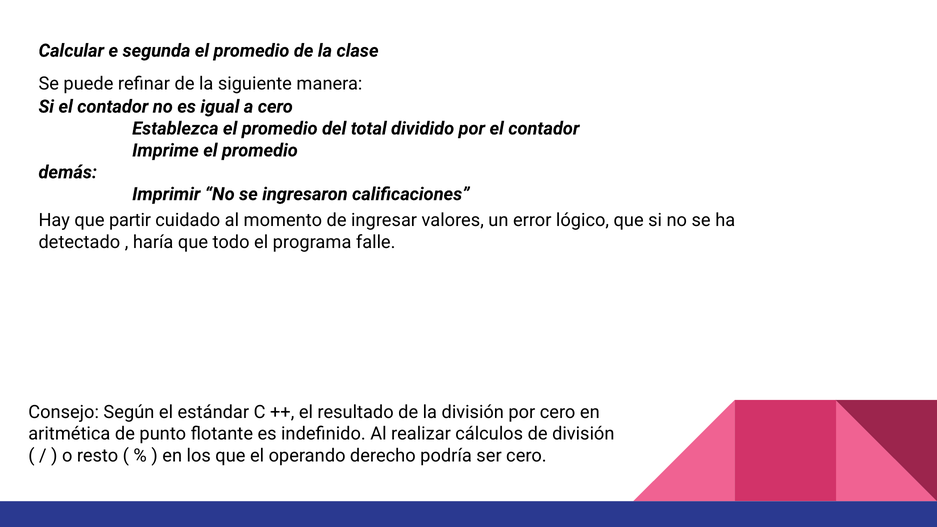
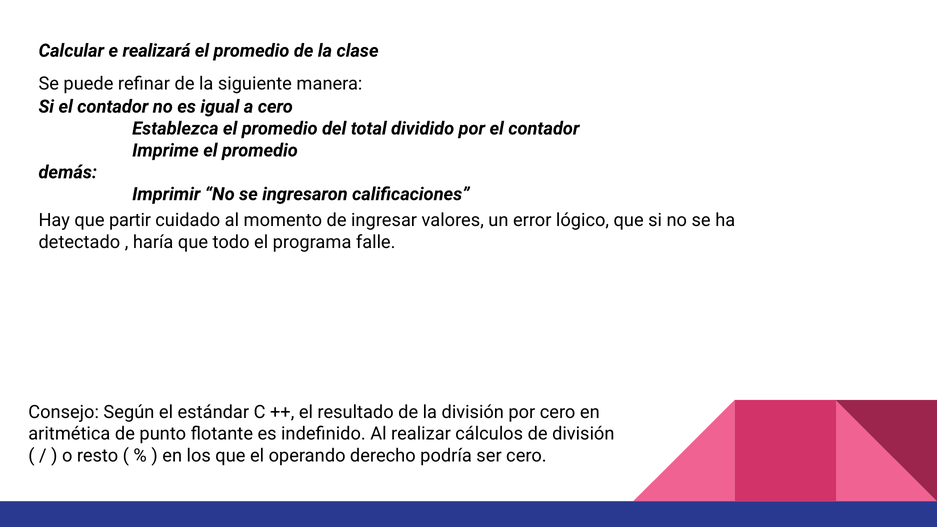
segunda: segunda -> realizará
